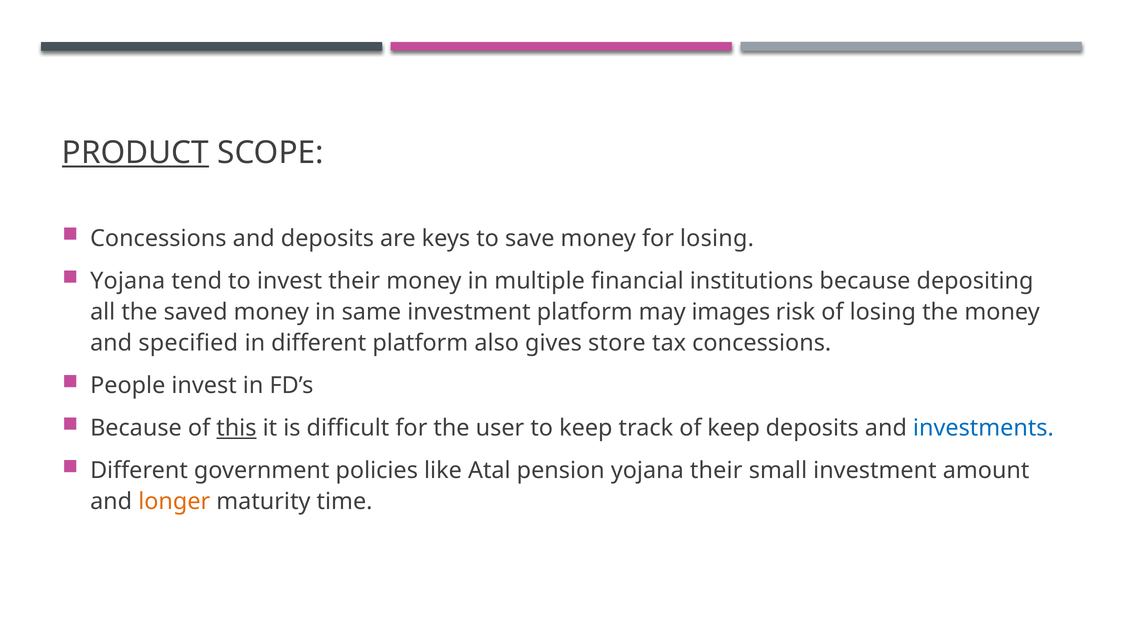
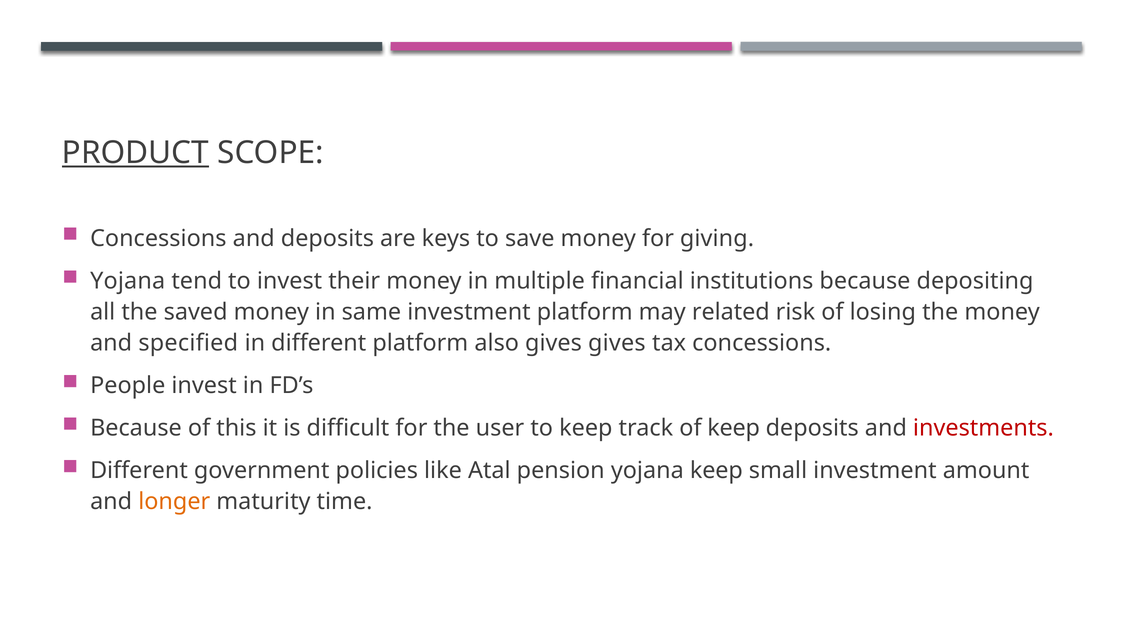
for losing: losing -> giving
images: images -> related
gives store: store -> gives
this underline: present -> none
investments colour: blue -> red
yojana their: their -> keep
